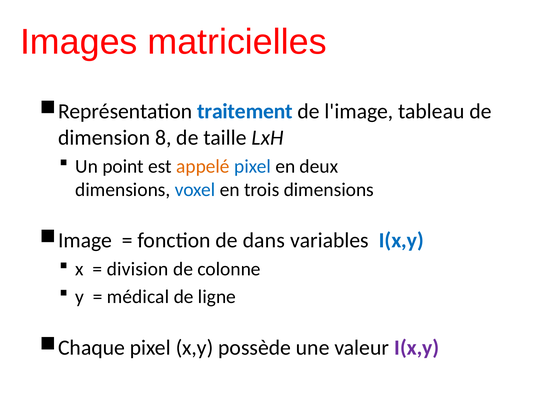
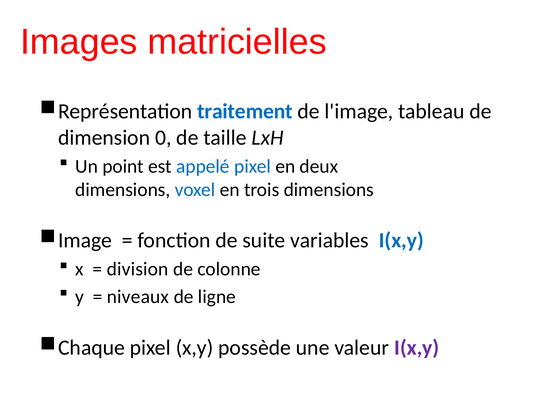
8: 8 -> 0
appelé colour: orange -> blue
dans: dans -> suite
médical: médical -> niveaux
